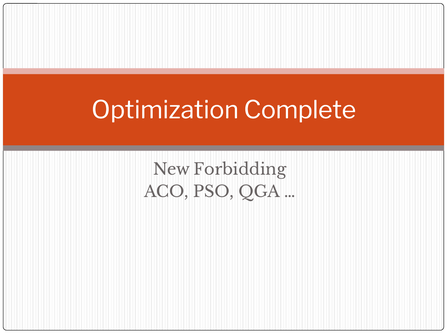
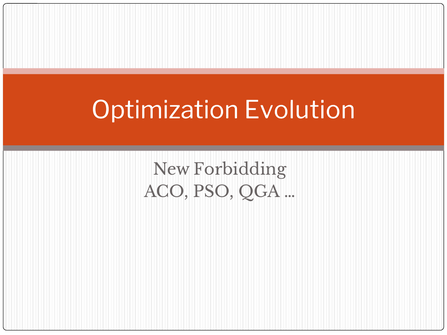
Complete: Complete -> Evolution
